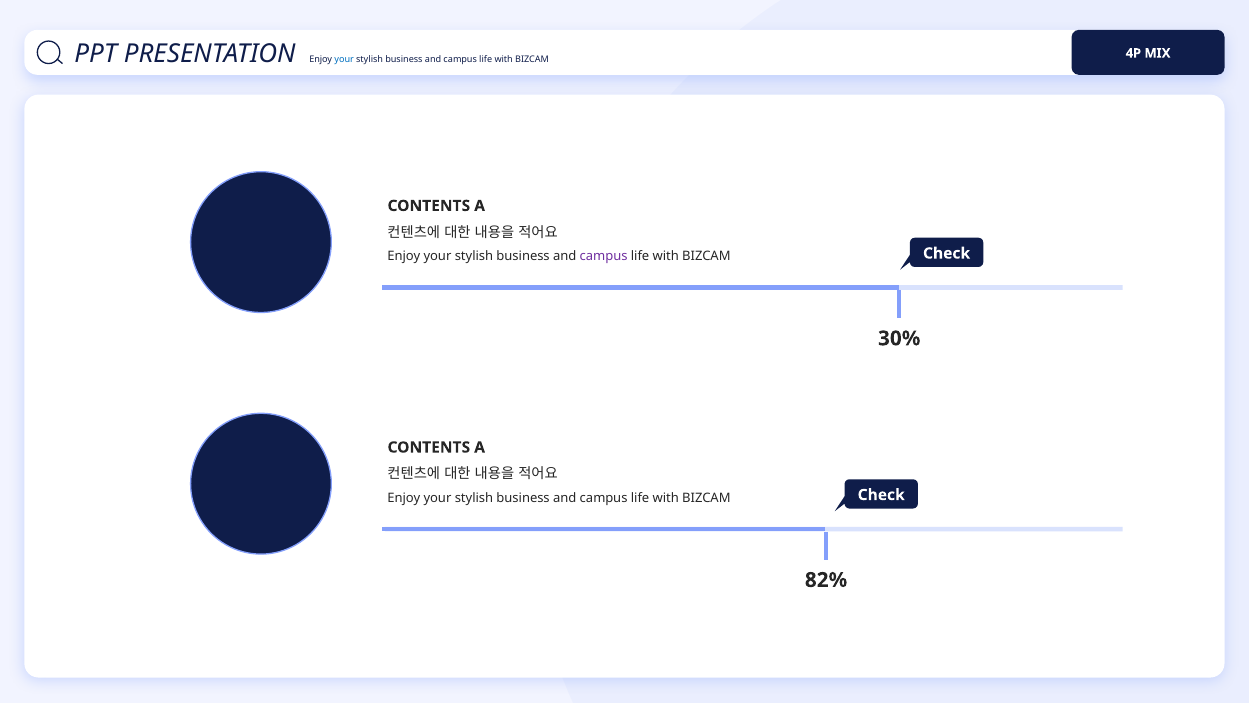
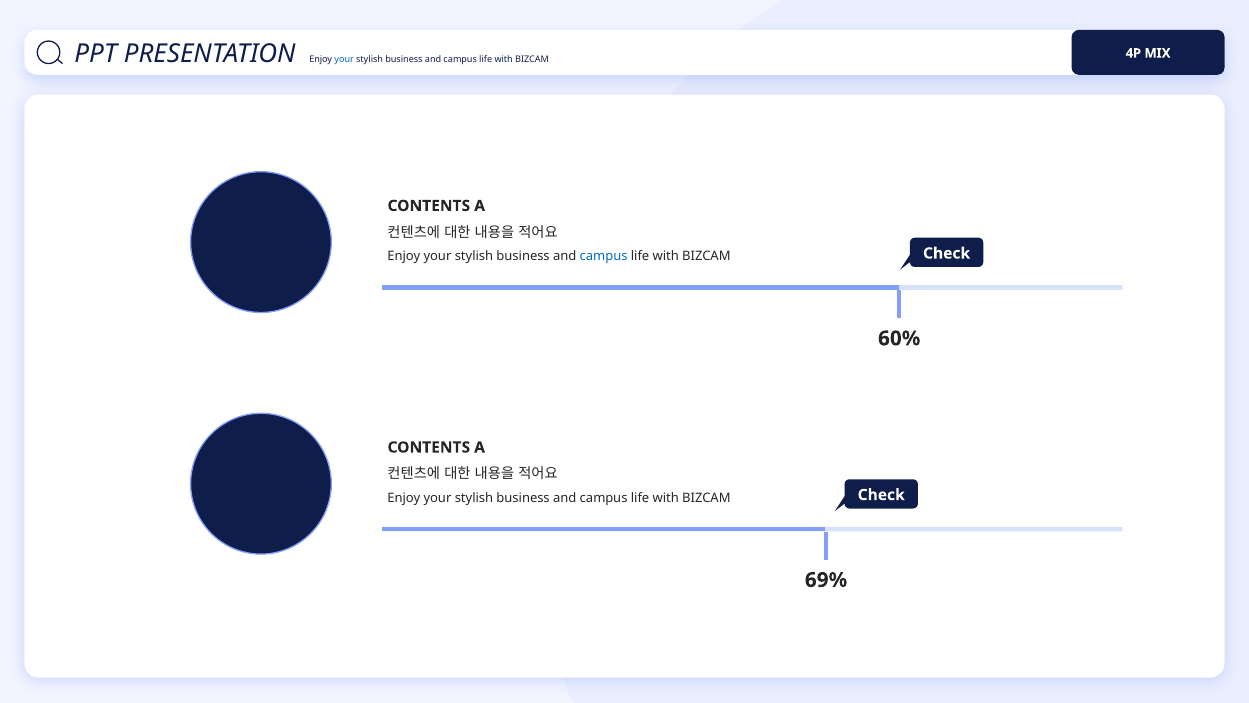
campus at (604, 256) colour: purple -> blue
30%: 30% -> 60%
82%: 82% -> 69%
